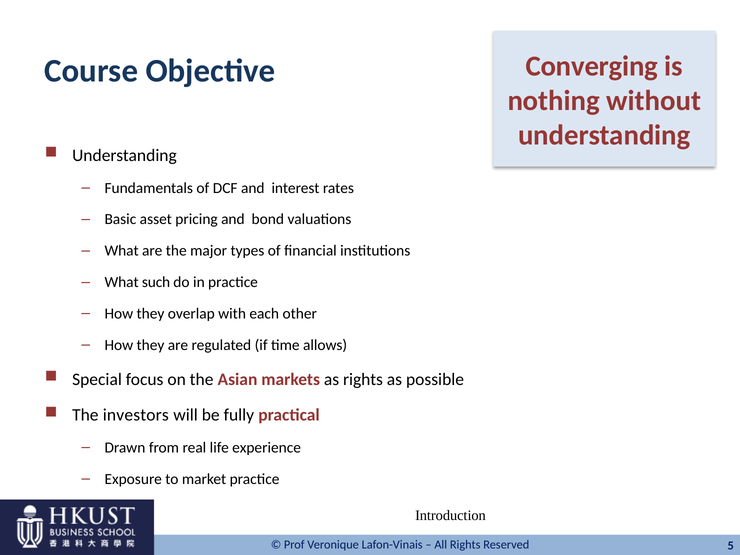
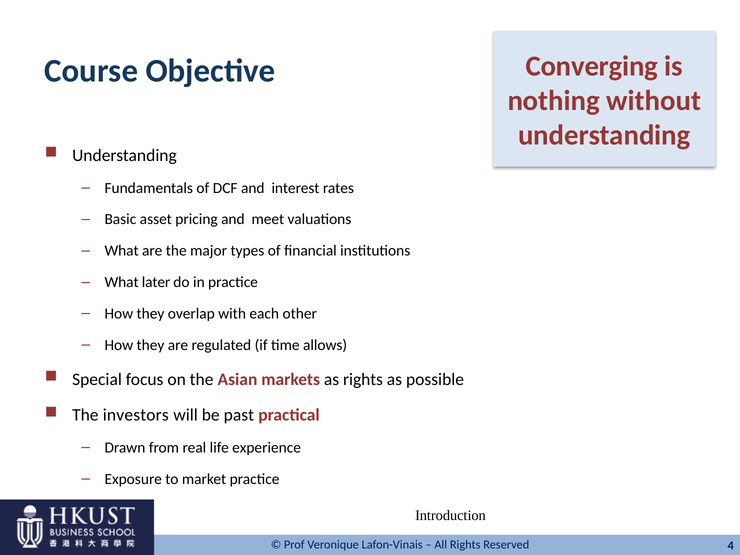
bond: bond -> meet
such: such -> later
fully: fully -> past
5: 5 -> 4
